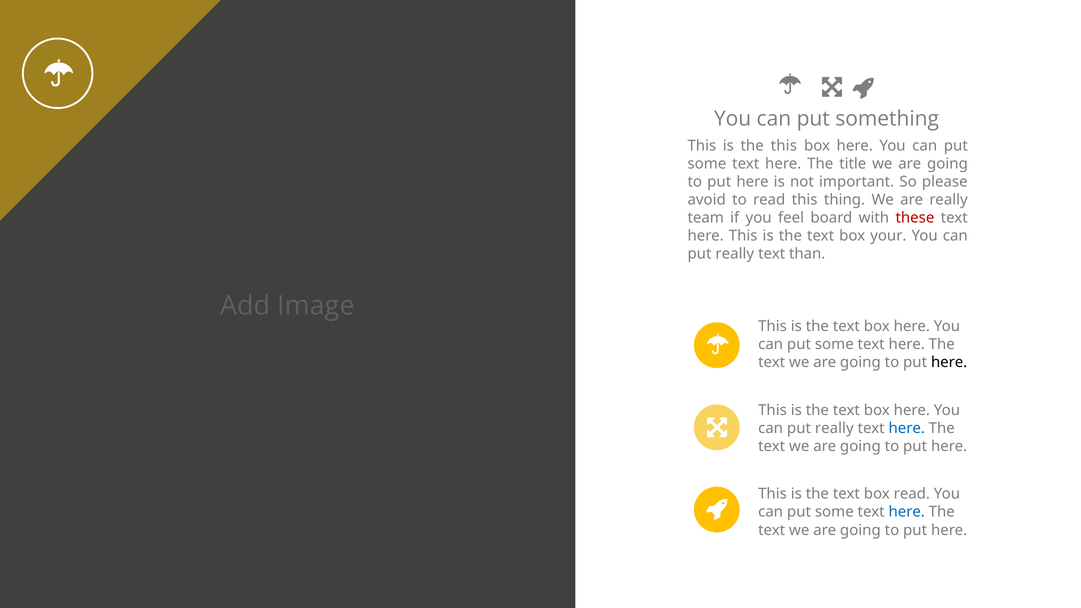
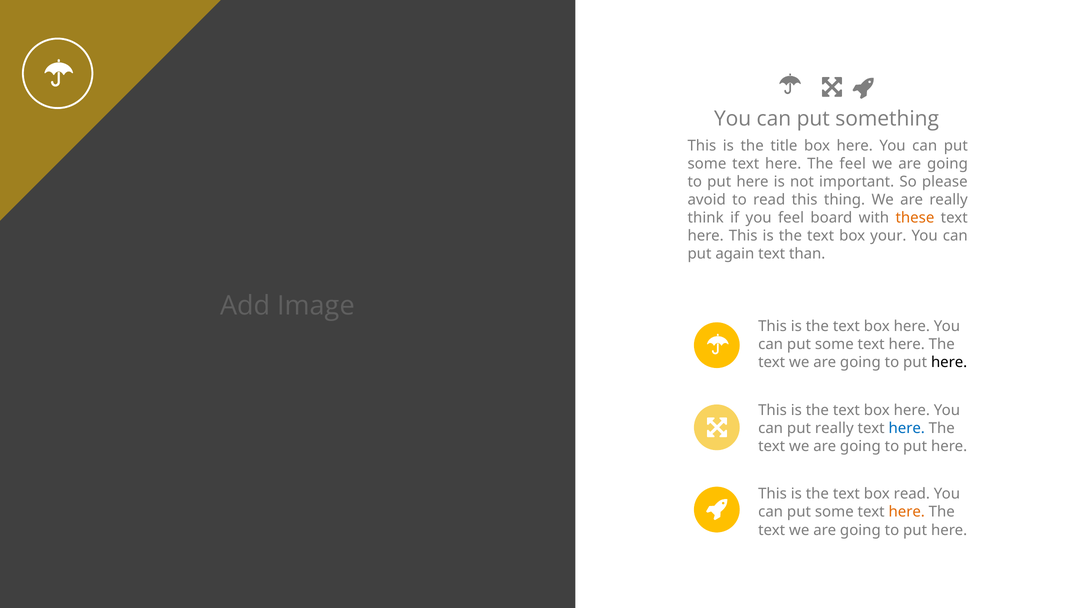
the this: this -> title
The title: title -> feel
team: team -> think
these colour: red -> orange
really at (735, 254): really -> again
here at (907, 512) colour: blue -> orange
